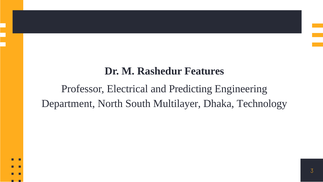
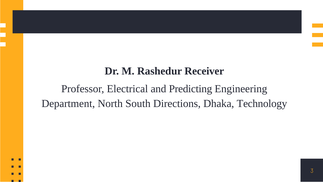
Features: Features -> Receiver
Multilayer: Multilayer -> Directions
